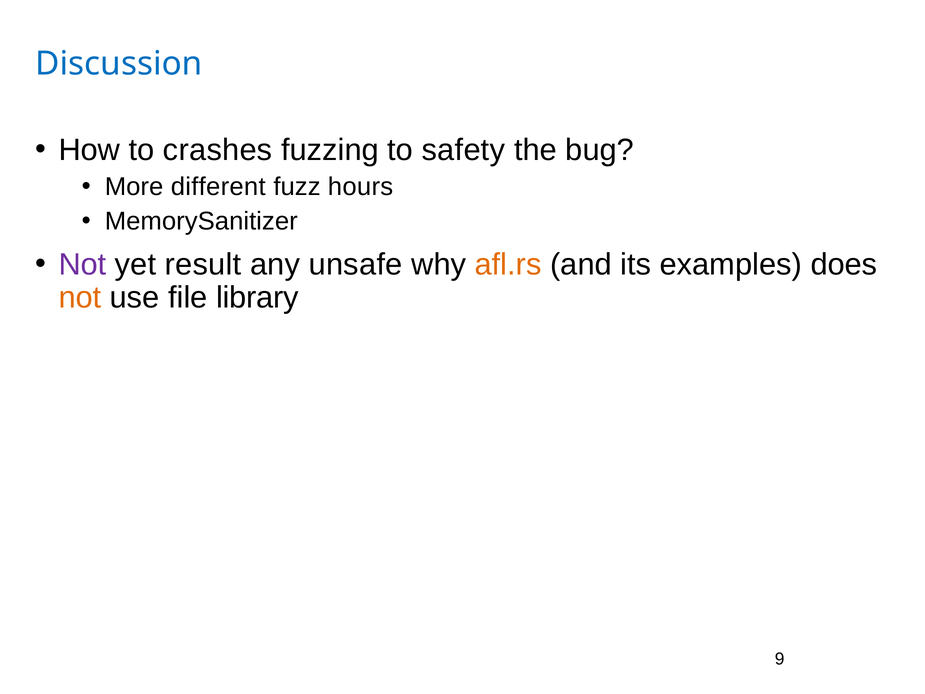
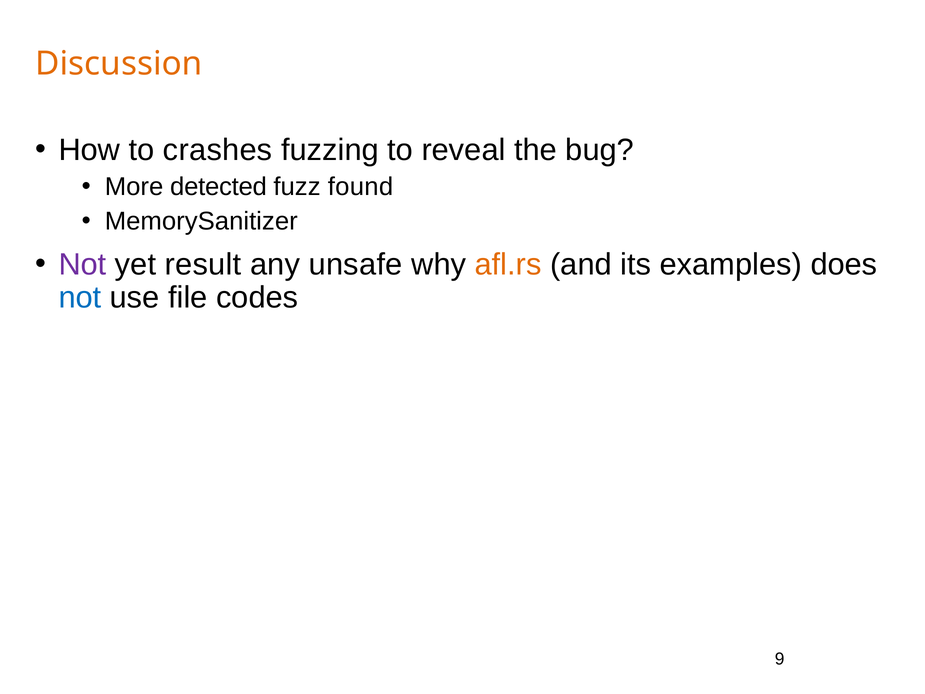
Discussion colour: blue -> orange
safety: safety -> reveal
different: different -> detected
hours: hours -> found
not at (80, 298) colour: orange -> blue
library: library -> codes
